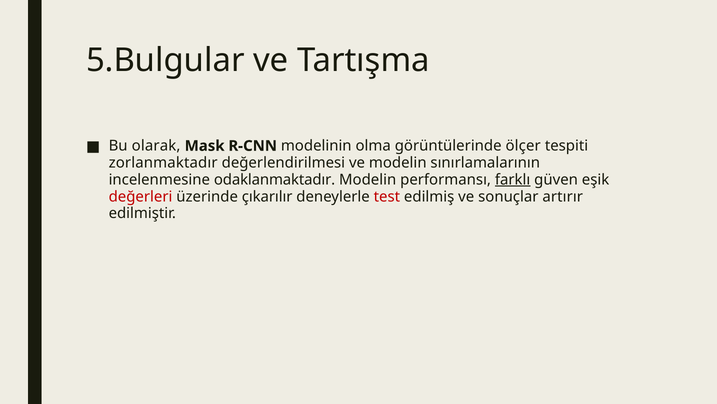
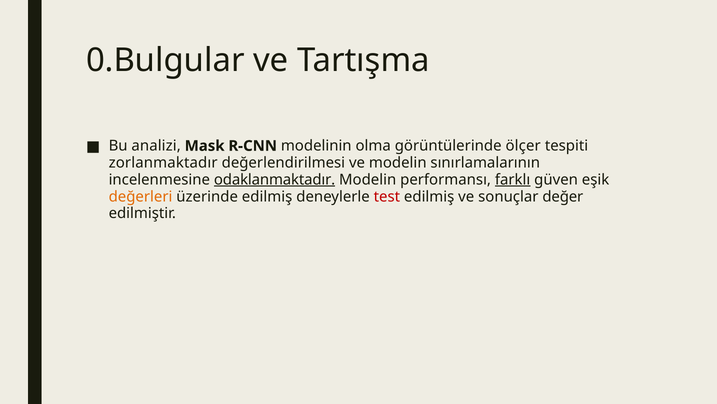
5.Bulgular: 5.Bulgular -> 0.Bulgular
olarak: olarak -> analizi
odaklanmaktadır underline: none -> present
değerleri colour: red -> orange
üzerinde çıkarılır: çıkarılır -> edilmiş
artırır: artırır -> değer
